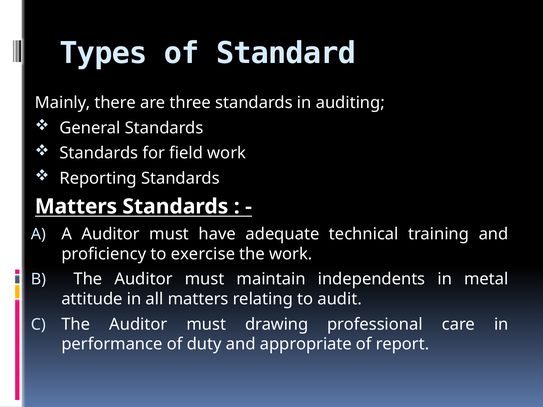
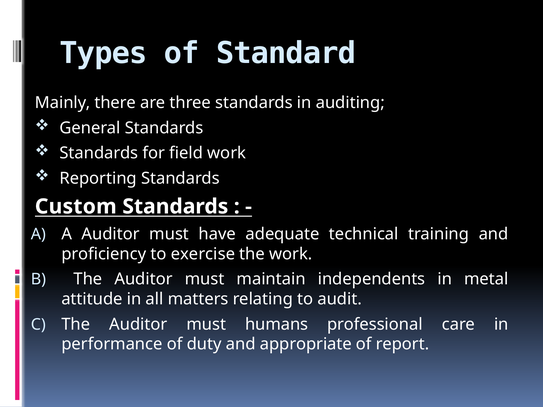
Matters at (76, 207): Matters -> Custom
drawing: drawing -> humans
